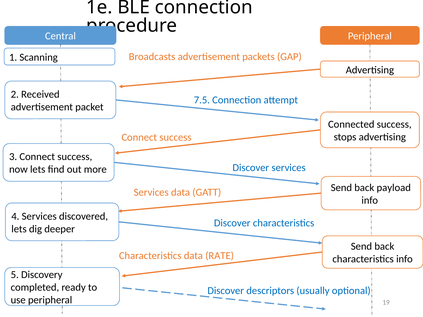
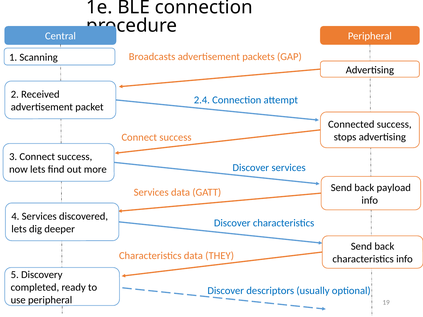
7.5: 7.5 -> 2.4
RATE: RATE -> THEY
